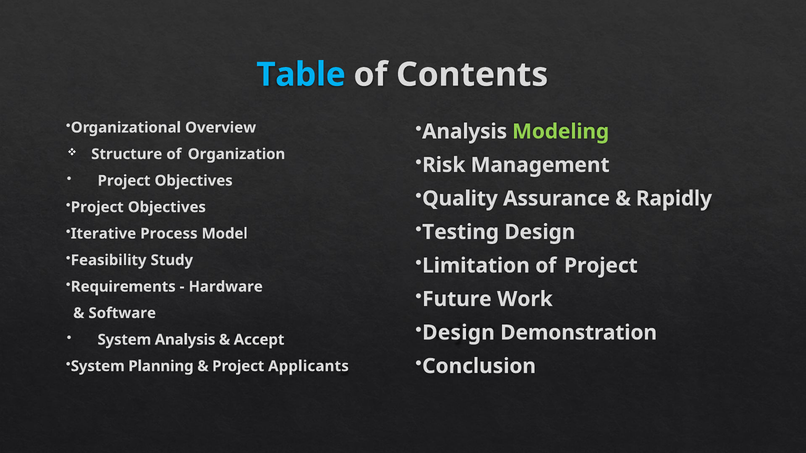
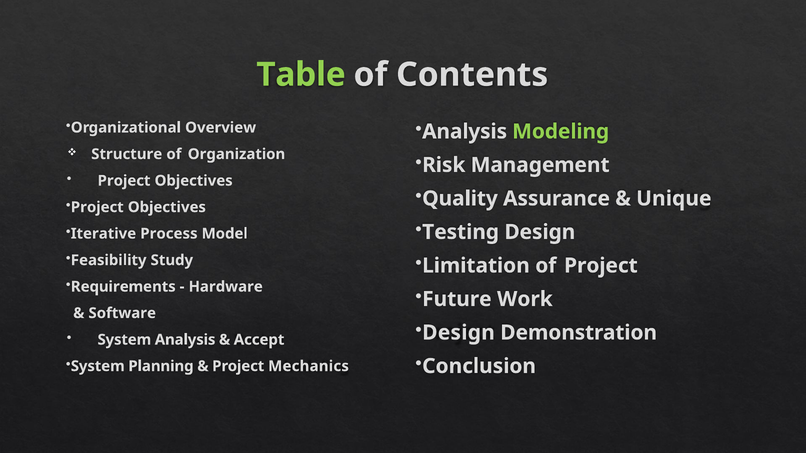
Table colour: light blue -> light green
Rapidly: Rapidly -> Unique
Applicants: Applicants -> Mechanics
